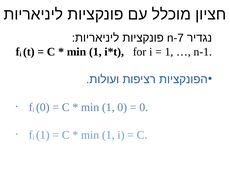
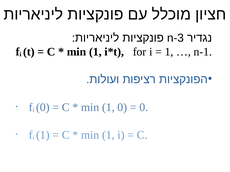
n-7: n-7 -> n-3
